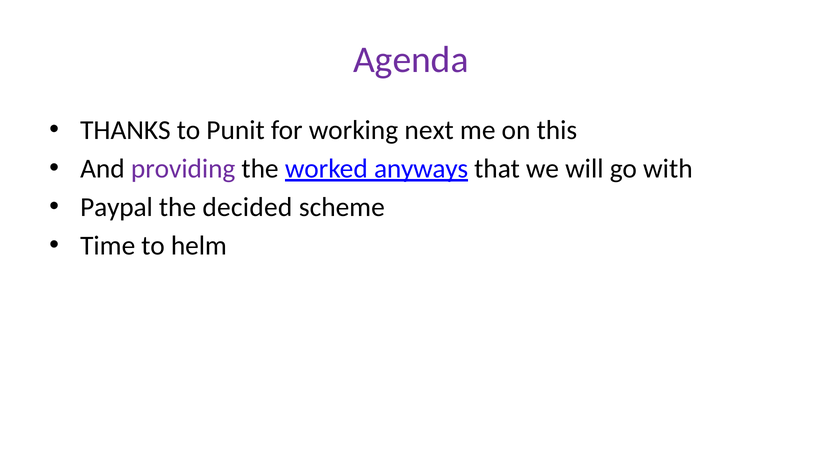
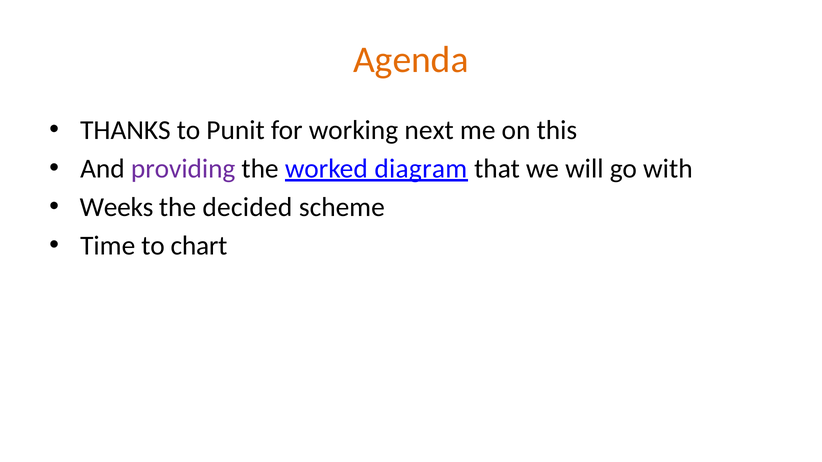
Agenda colour: purple -> orange
anyways: anyways -> diagram
Paypal: Paypal -> Weeks
helm: helm -> chart
